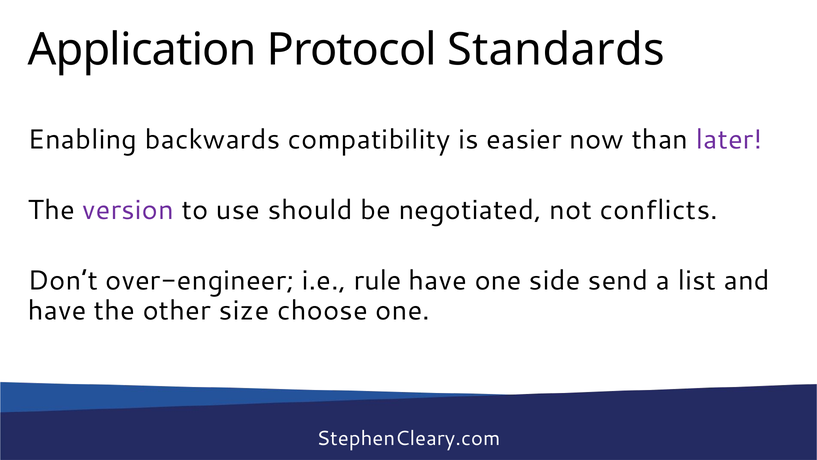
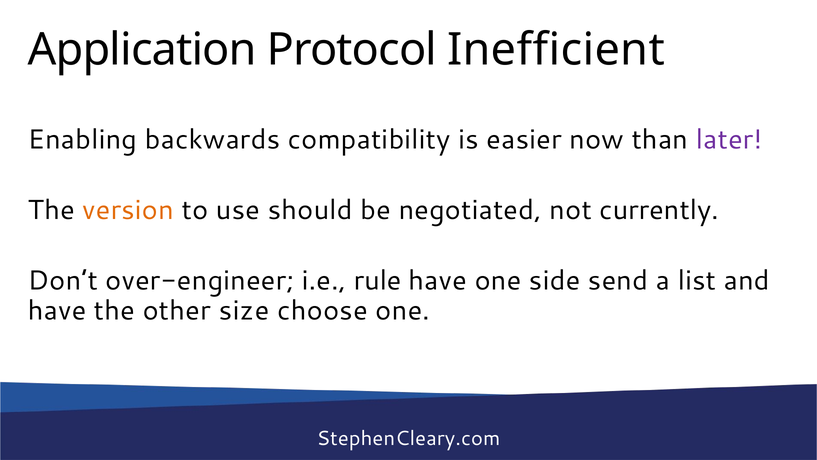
Standards: Standards -> Inefficient
version colour: purple -> orange
conflicts: conflicts -> currently
